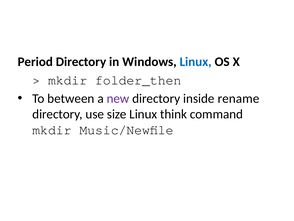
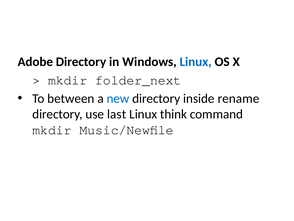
Period: Period -> Adobe
folder_then: folder_then -> folder_next
new colour: purple -> blue
size: size -> last
